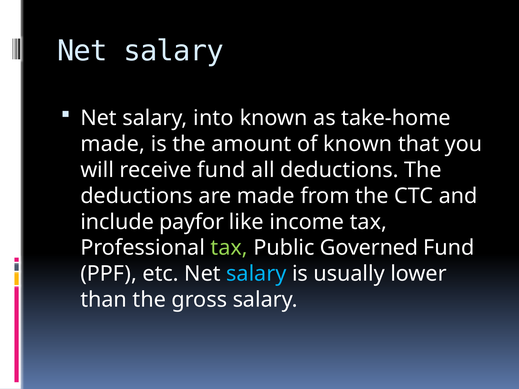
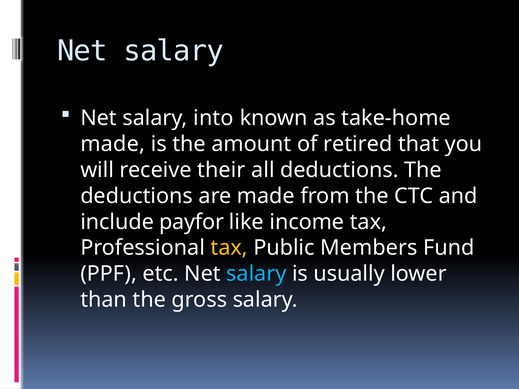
of known: known -> retired
receive fund: fund -> their
tax at (229, 248) colour: light green -> yellow
Governed: Governed -> Members
